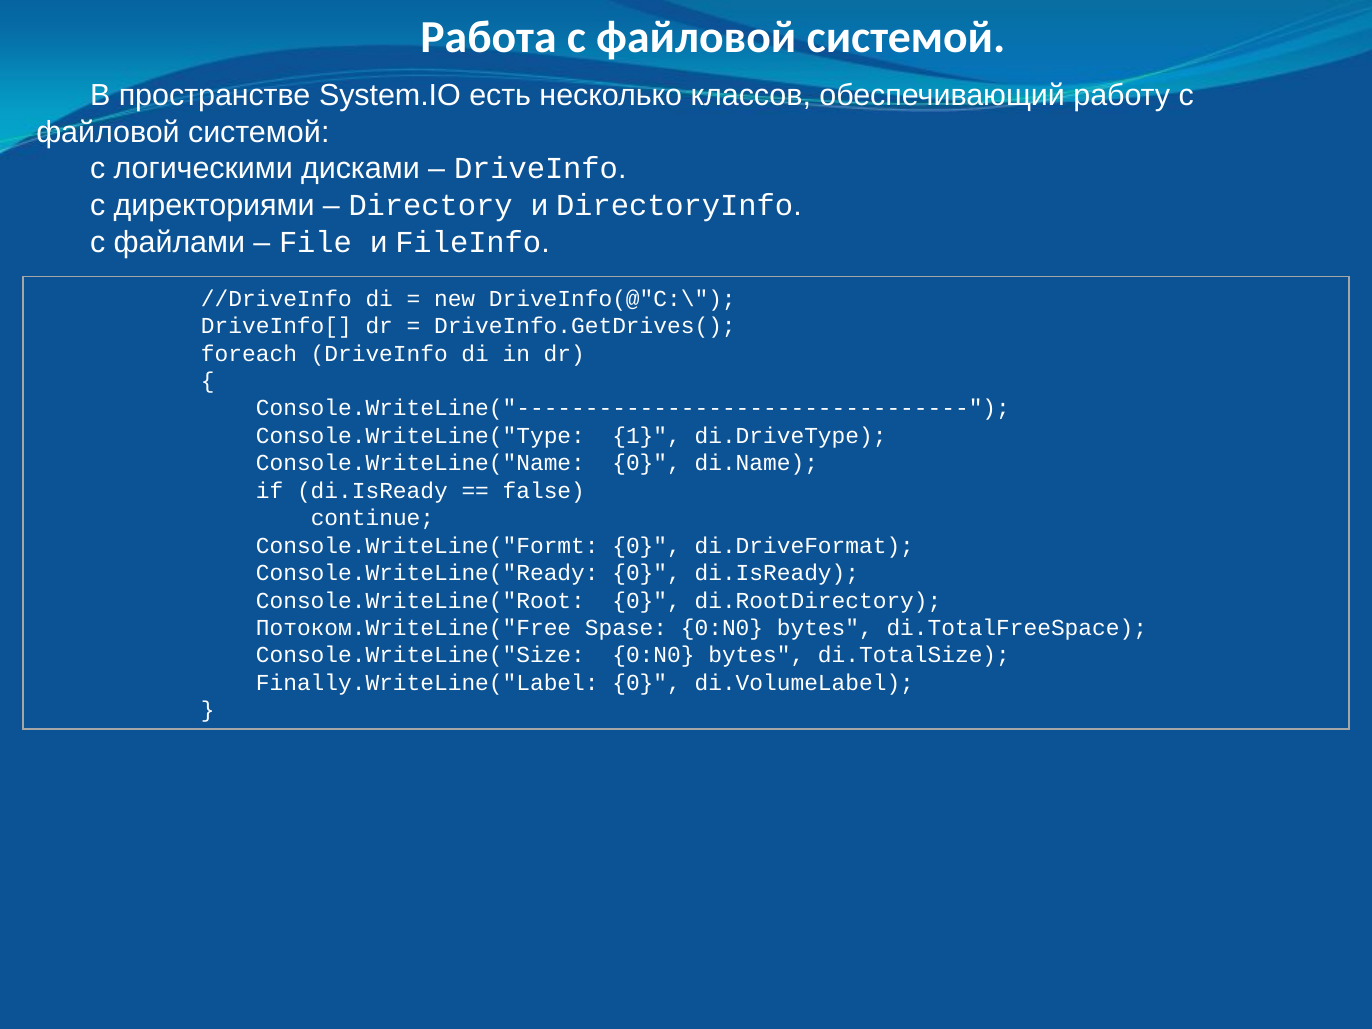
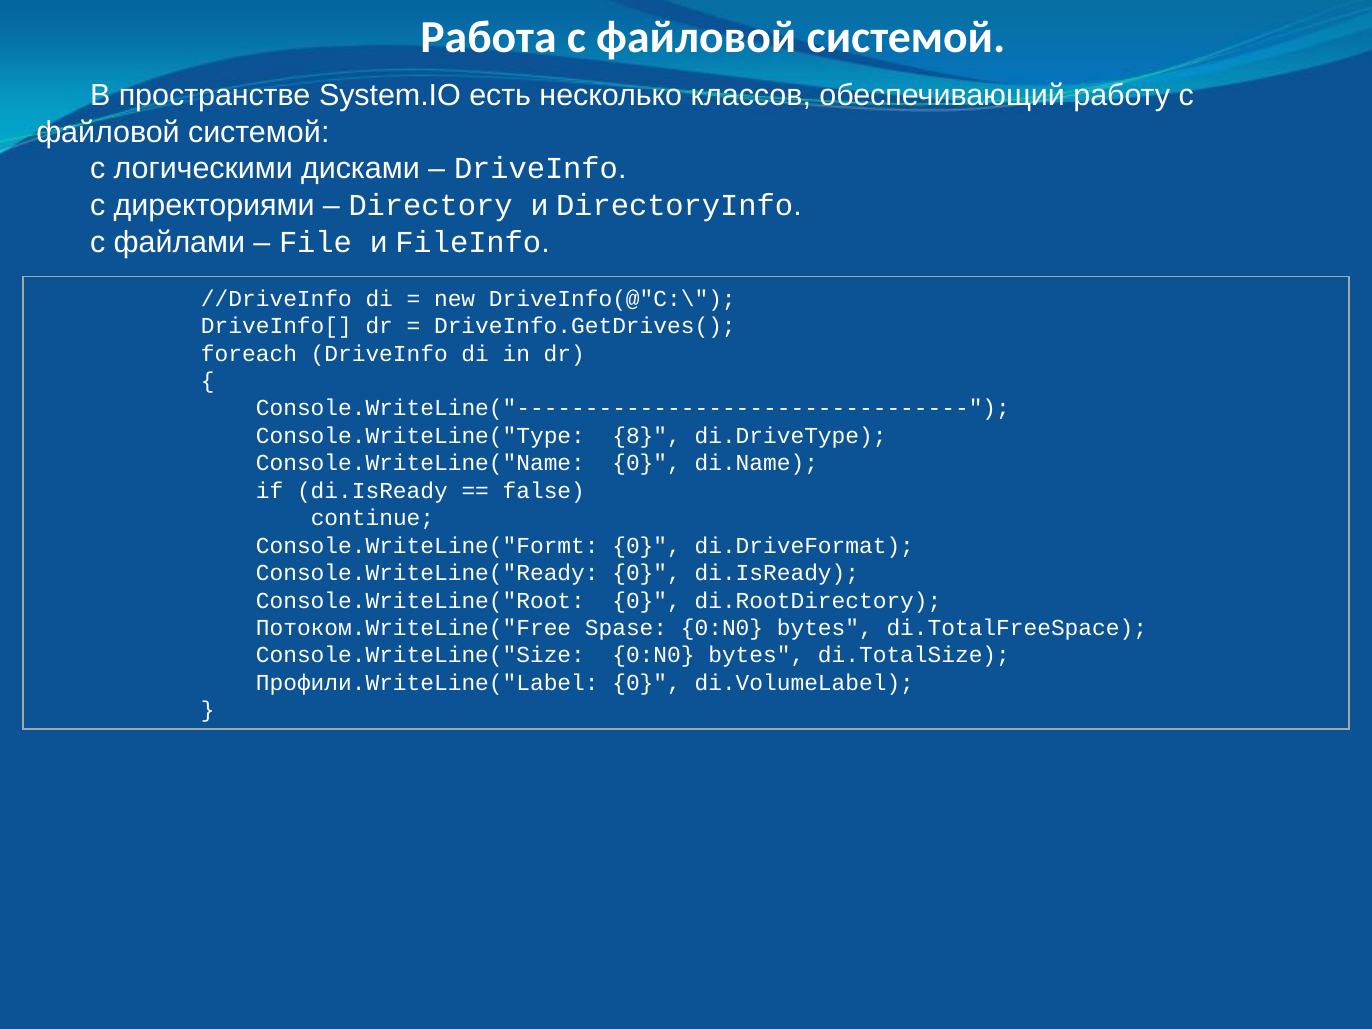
1: 1 -> 8
Finally.WriteLine("Label: Finally.WriteLine("Label -> Профили.WriteLine("Label
